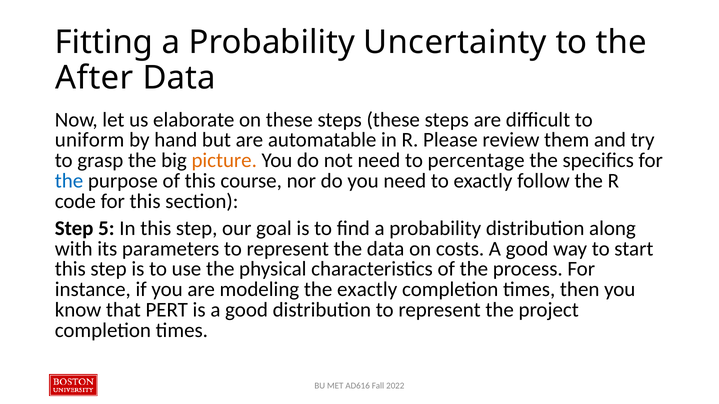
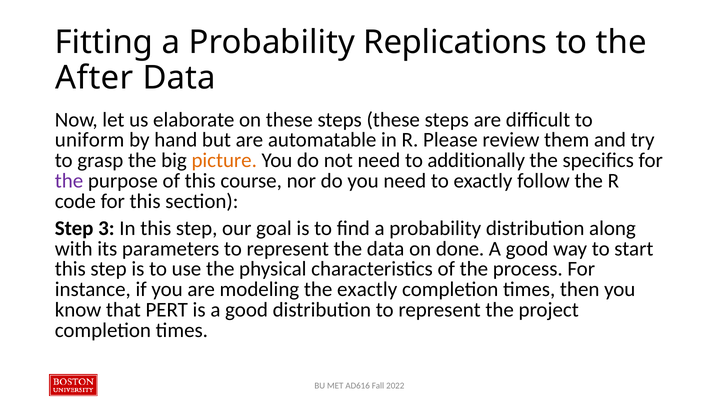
Uncertainty: Uncertainty -> Replications
percentage: percentage -> additionally
the at (69, 181) colour: blue -> purple
5: 5 -> 3
costs: costs -> done
